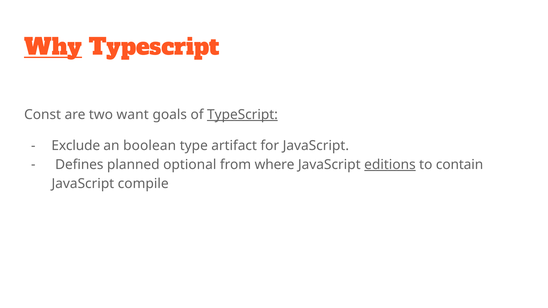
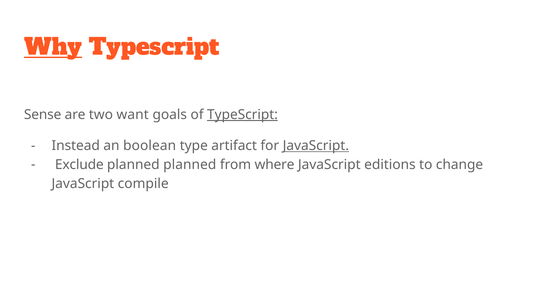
Const: Const -> Sense
Exclude: Exclude -> Instead
JavaScript at (316, 146) underline: none -> present
Defines: Defines -> Exclude
planned optional: optional -> planned
editions underline: present -> none
contain: contain -> change
